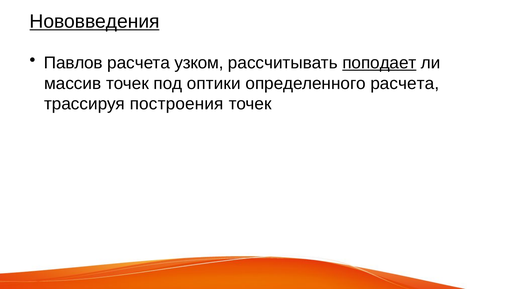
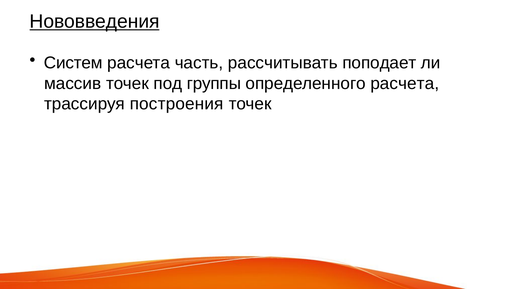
Павлов: Павлов -> Систем
узком: узком -> часть
поподает underline: present -> none
оптики: оптики -> группы
